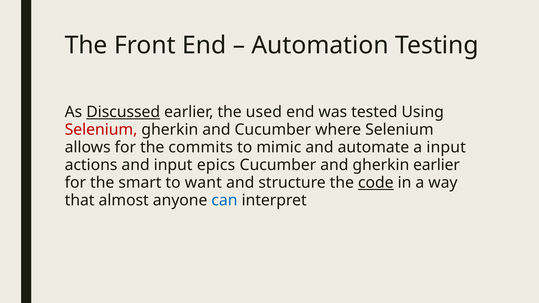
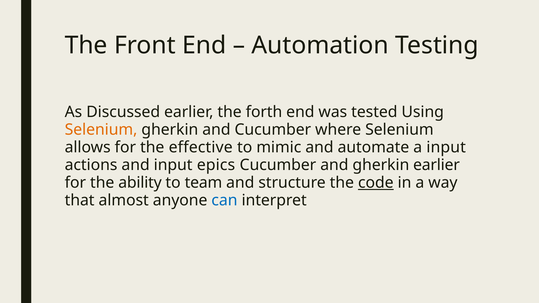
Discussed underline: present -> none
used: used -> forth
Selenium at (101, 130) colour: red -> orange
commits: commits -> effective
smart: smart -> ability
want: want -> team
